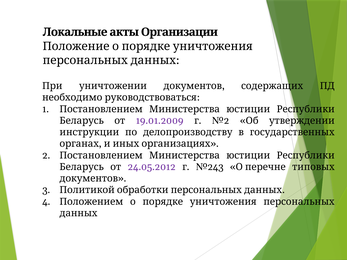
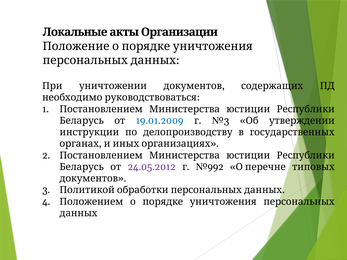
19.01.2009 colour: purple -> blue
№2: №2 -> №3
№243: №243 -> №992
